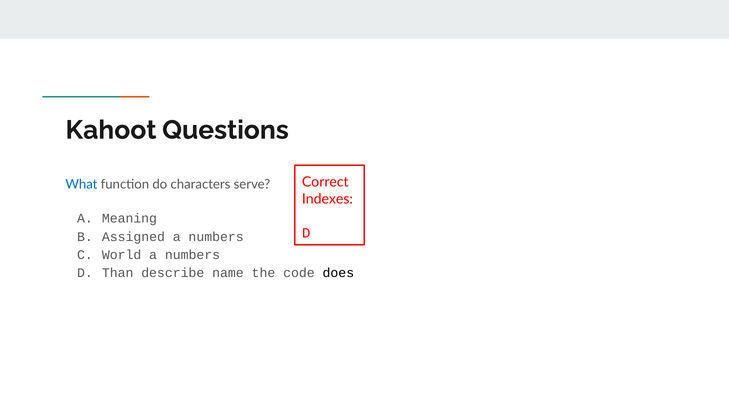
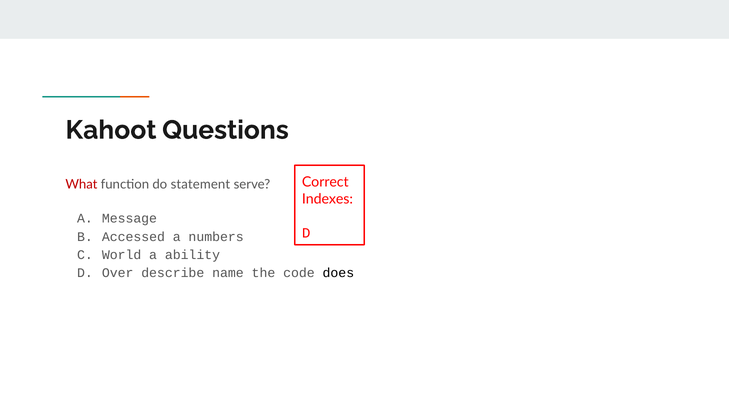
What colour: blue -> red
characters: characters -> statement
Meaning: Meaning -> Message
Assigned: Assigned -> Accessed
numbers at (193, 255): numbers -> ability
Than: Than -> Over
